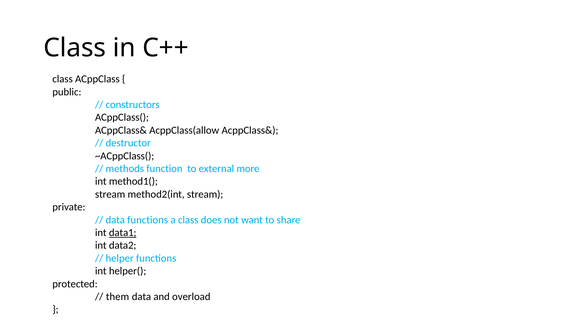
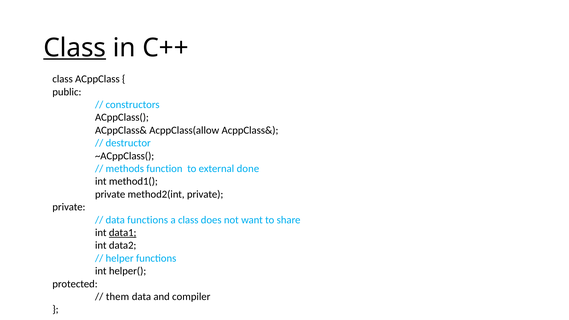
Class at (75, 48) underline: none -> present
more: more -> done
stream at (110, 194): stream -> private
method2(int stream: stream -> private
overload: overload -> compiler
